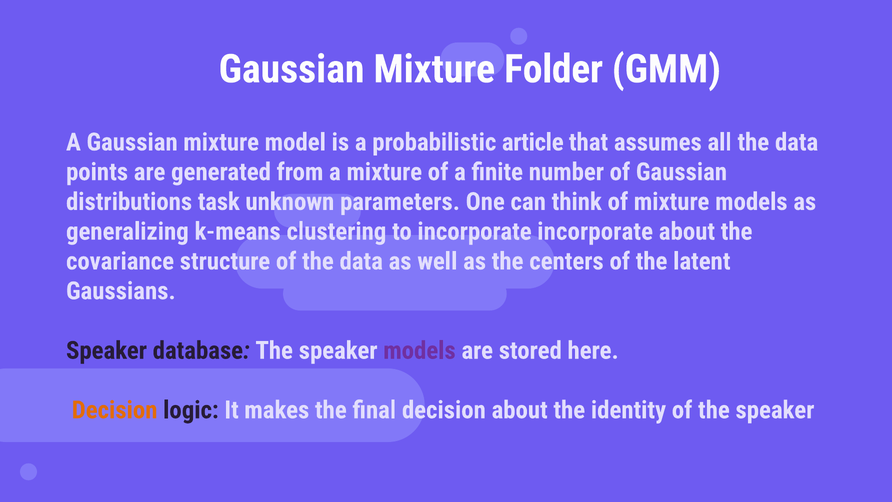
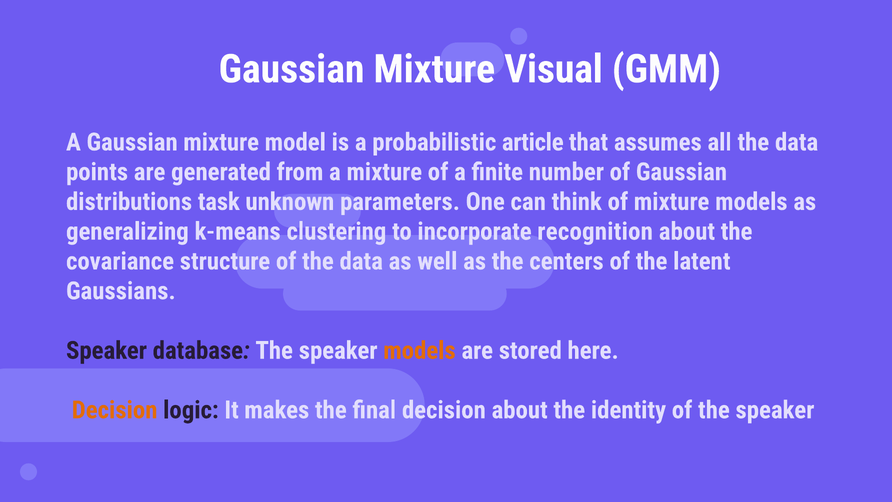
Folder: Folder -> Visual
incorporate incorporate: incorporate -> recognition
models at (419, 350) colour: purple -> orange
